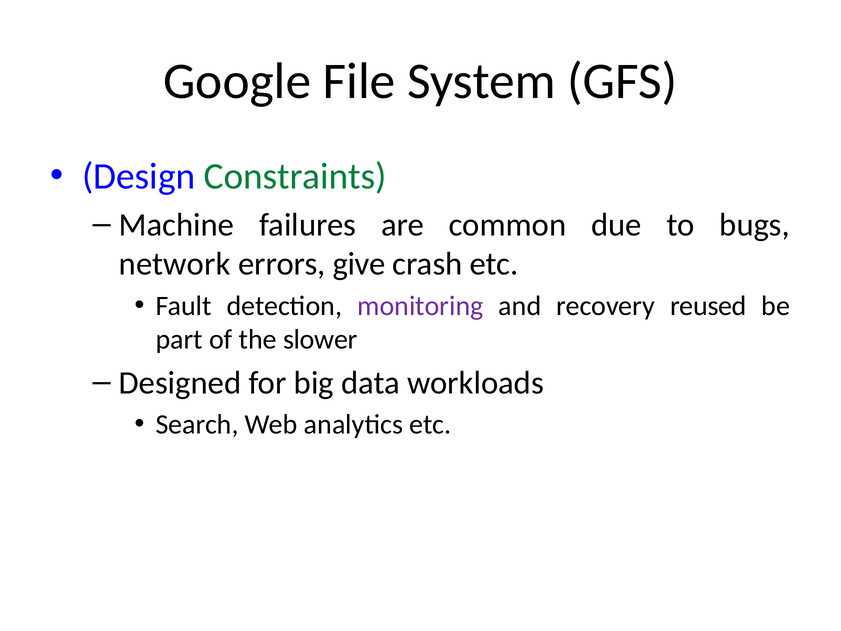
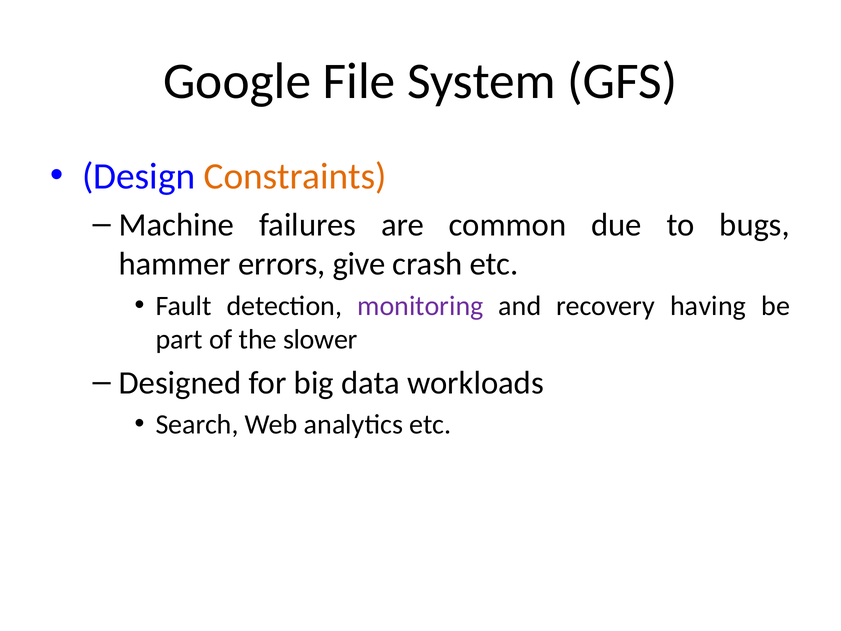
Constraints colour: green -> orange
network: network -> hammer
reused: reused -> having
